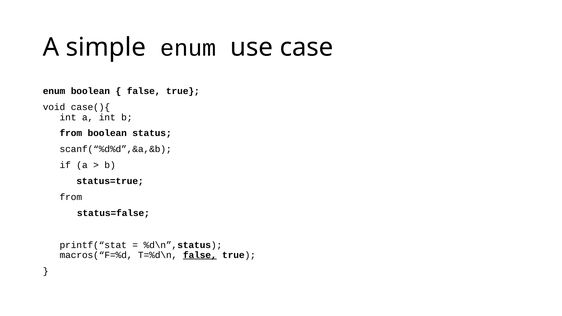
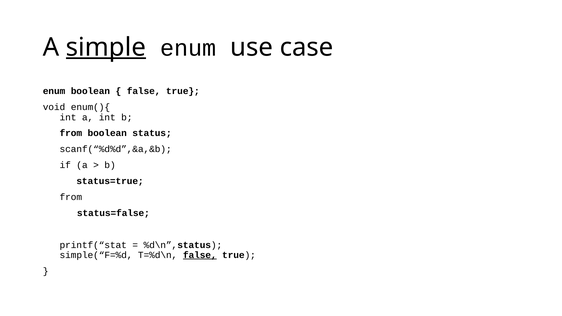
simple underline: none -> present
case(){: case(){ -> enum(){
macros(“F=%d: macros(“F=%d -> simple(“F=%d
